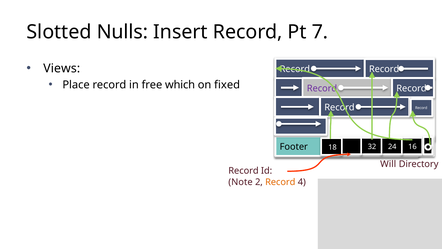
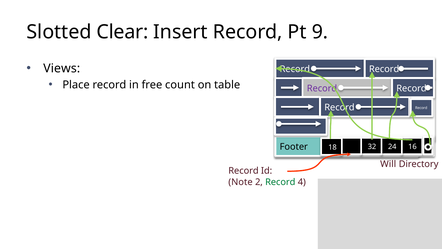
Nulls: Nulls -> Clear
7: 7 -> 9
which: which -> count
fixed: fixed -> table
Record at (280, 182) colour: orange -> green
